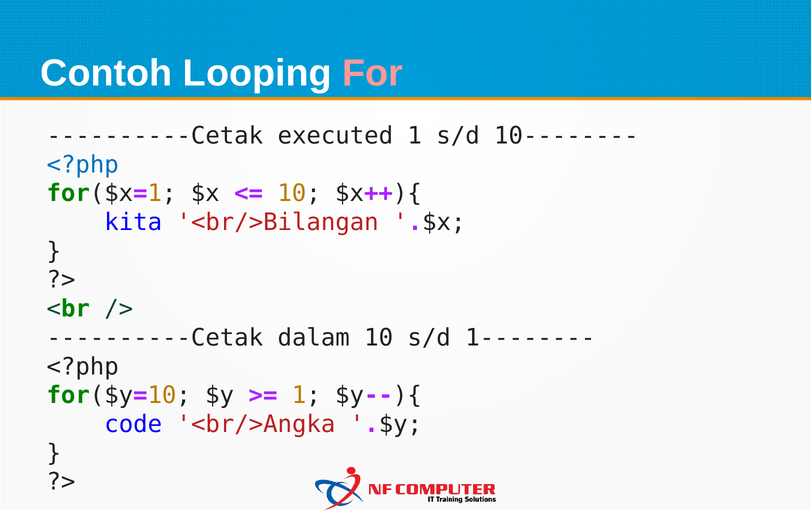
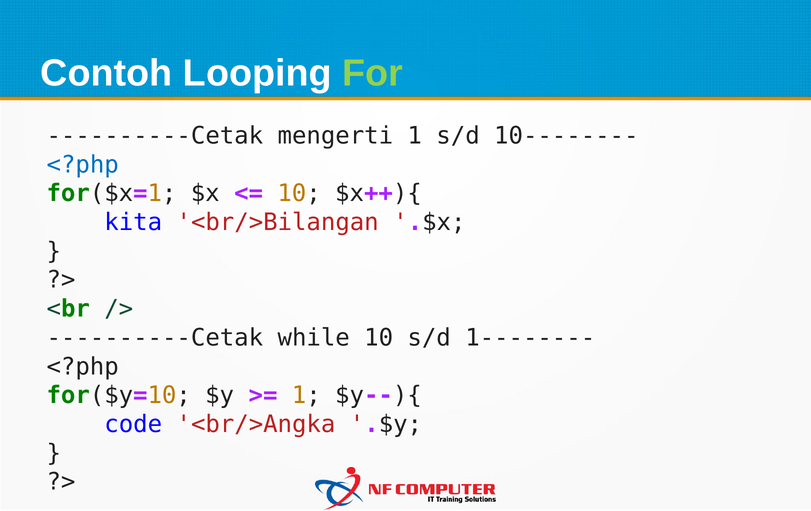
For colour: pink -> light green
executed: executed -> mengerti
dalam: dalam -> while
